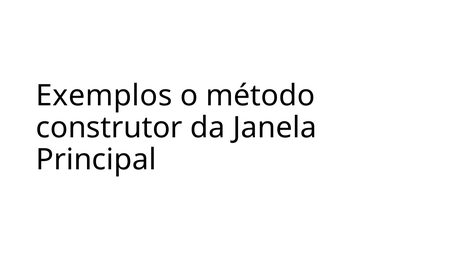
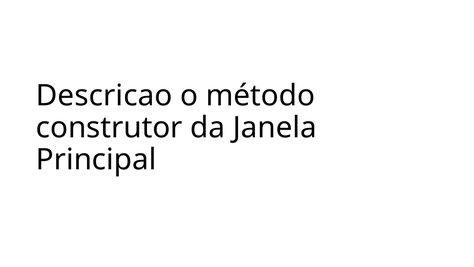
Exemplos: Exemplos -> Descricao
